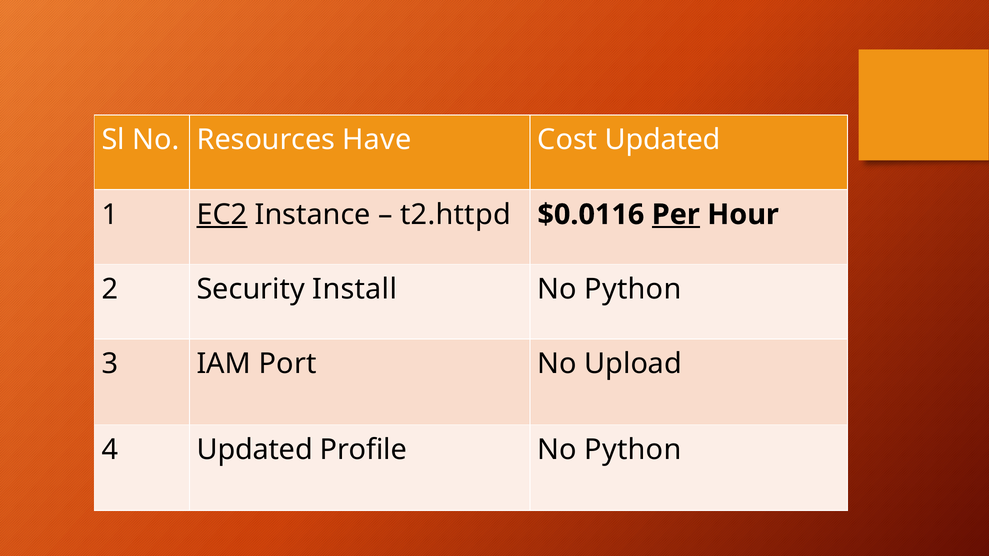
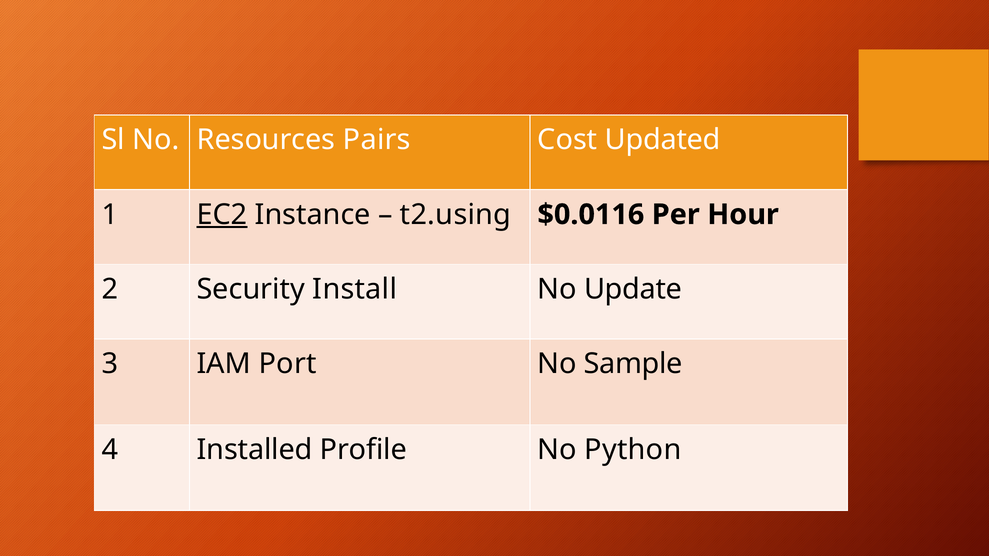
Have: Have -> Pairs
t2.httpd: t2.httpd -> t2.using
Per underline: present -> none
Python at (633, 289): Python -> Update
Upload: Upload -> Sample
4 Updated: Updated -> Installed
